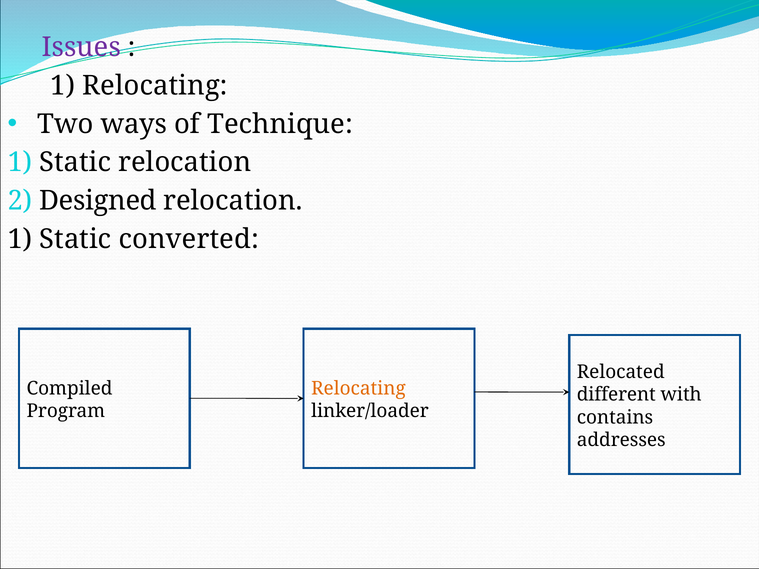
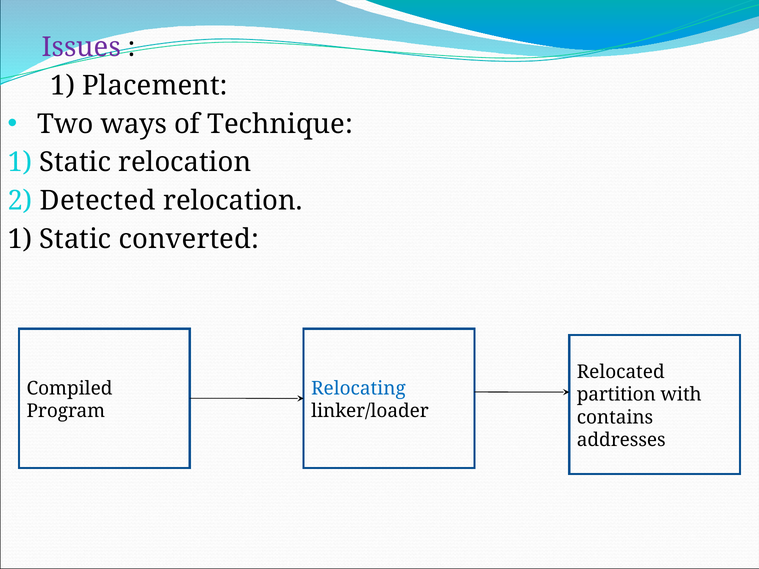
1 Relocating: Relocating -> Placement
Designed: Designed -> Detected
Relocating at (358, 388) colour: orange -> blue
different: different -> partition
